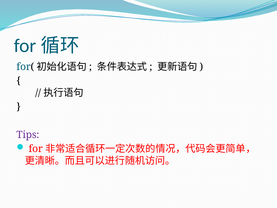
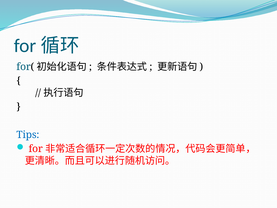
Tips colour: purple -> blue
